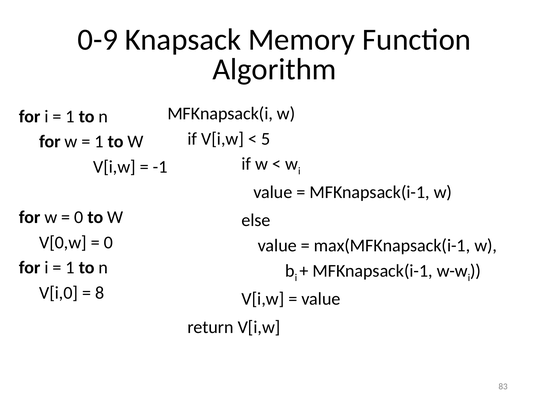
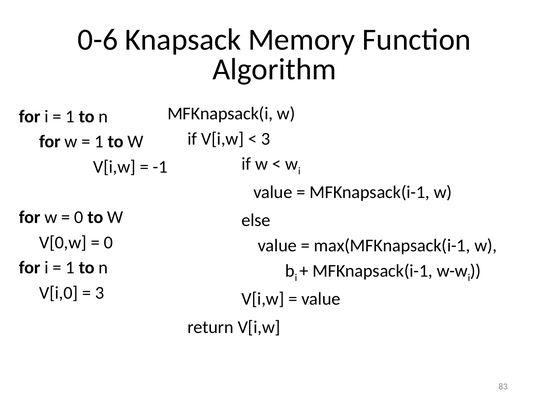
0-9: 0-9 -> 0-6
5 at (266, 139): 5 -> 3
8 at (100, 293): 8 -> 3
